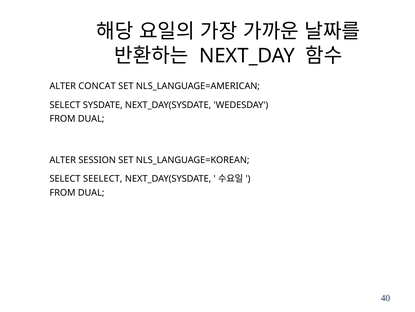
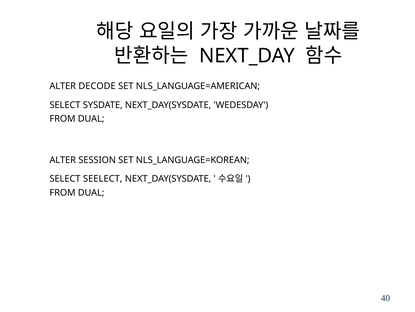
CONCAT: CONCAT -> DECODE
